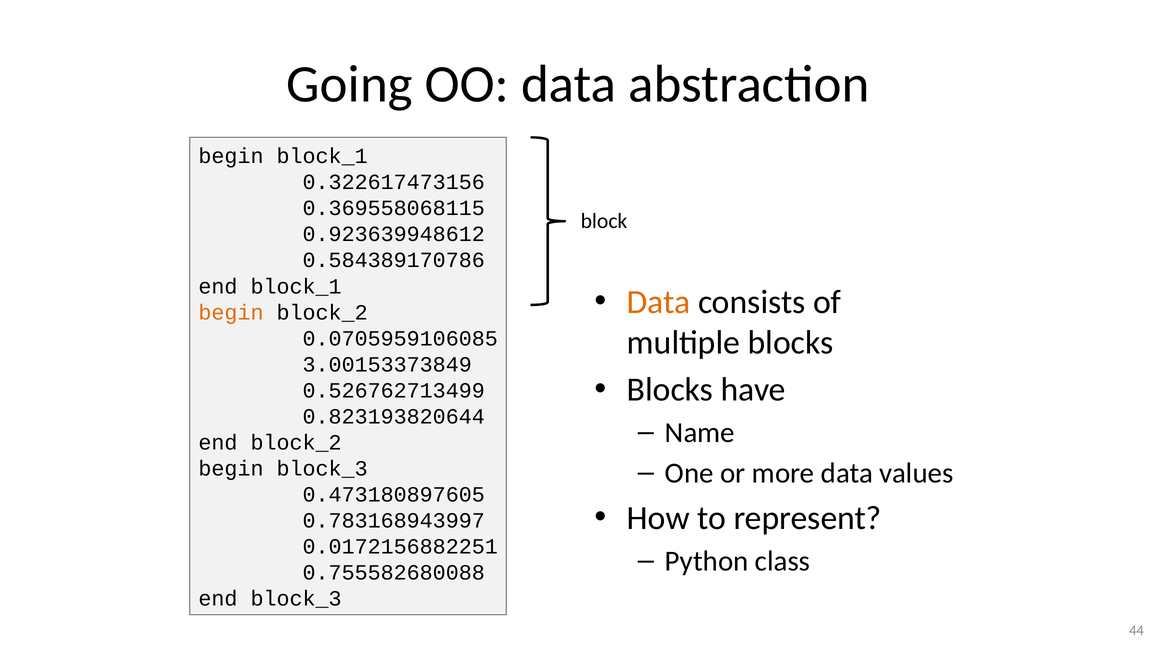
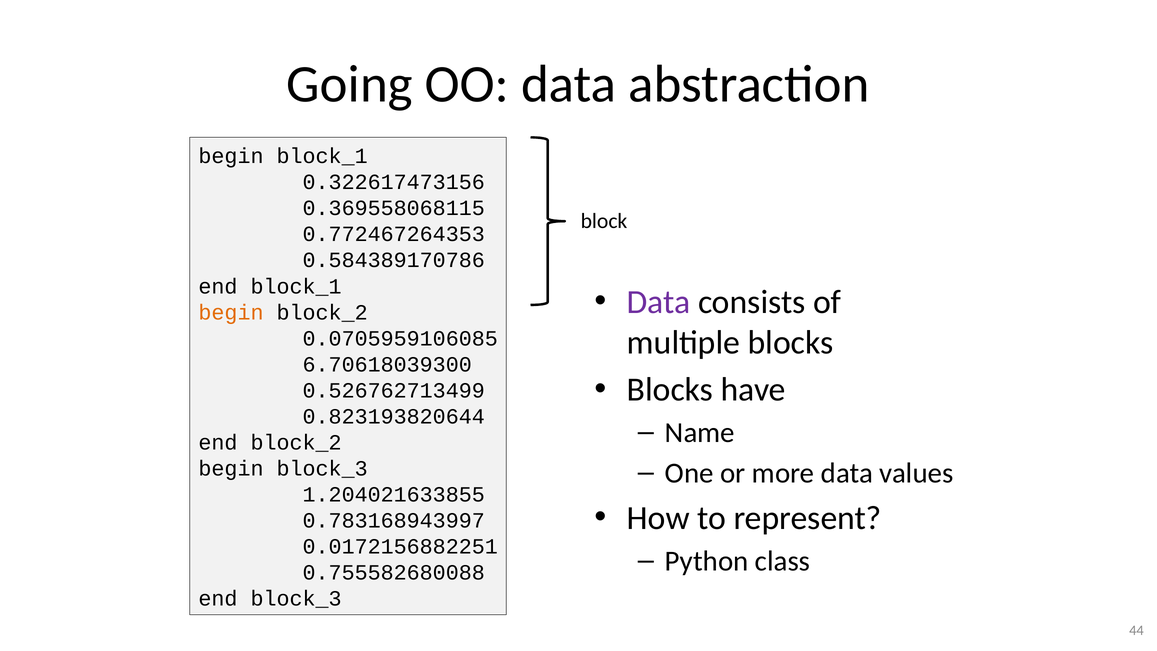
0.923639948612: 0.923639948612 -> 0.772467264353
Data at (659, 302) colour: orange -> purple
3.00153373849: 3.00153373849 -> 6.70618039300
0.473180897605: 0.473180897605 -> 1.204021633855
